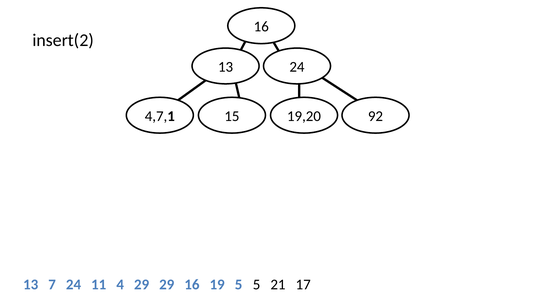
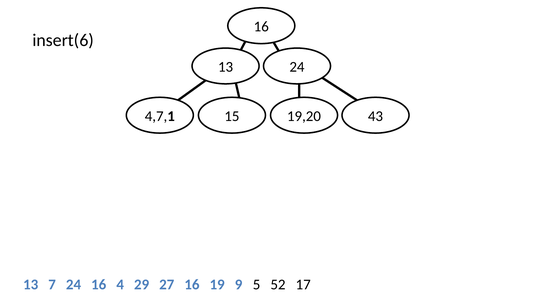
insert(2: insert(2 -> insert(6
92: 92 -> 43
24 11: 11 -> 16
29 29: 29 -> 27
19 5: 5 -> 9
21: 21 -> 52
